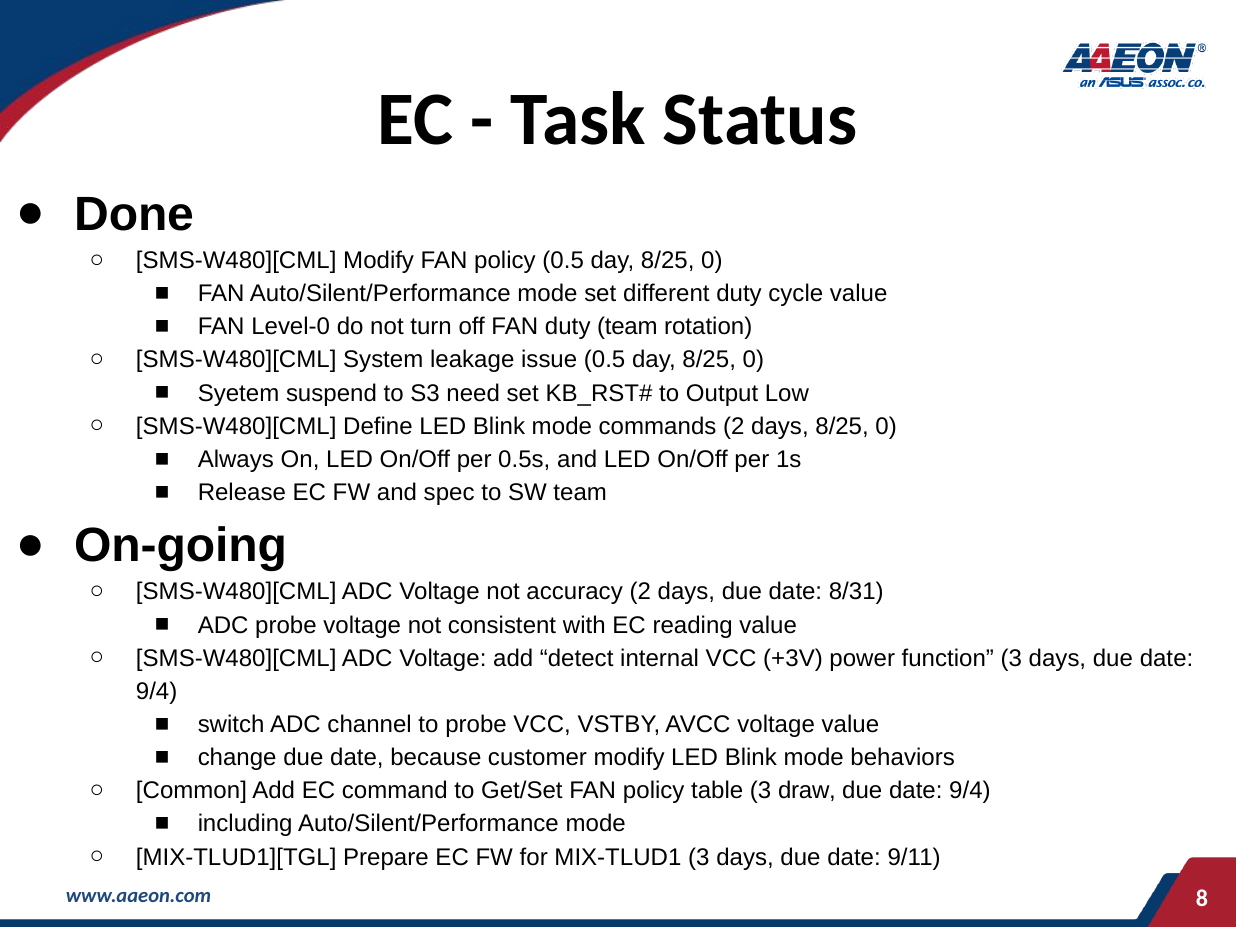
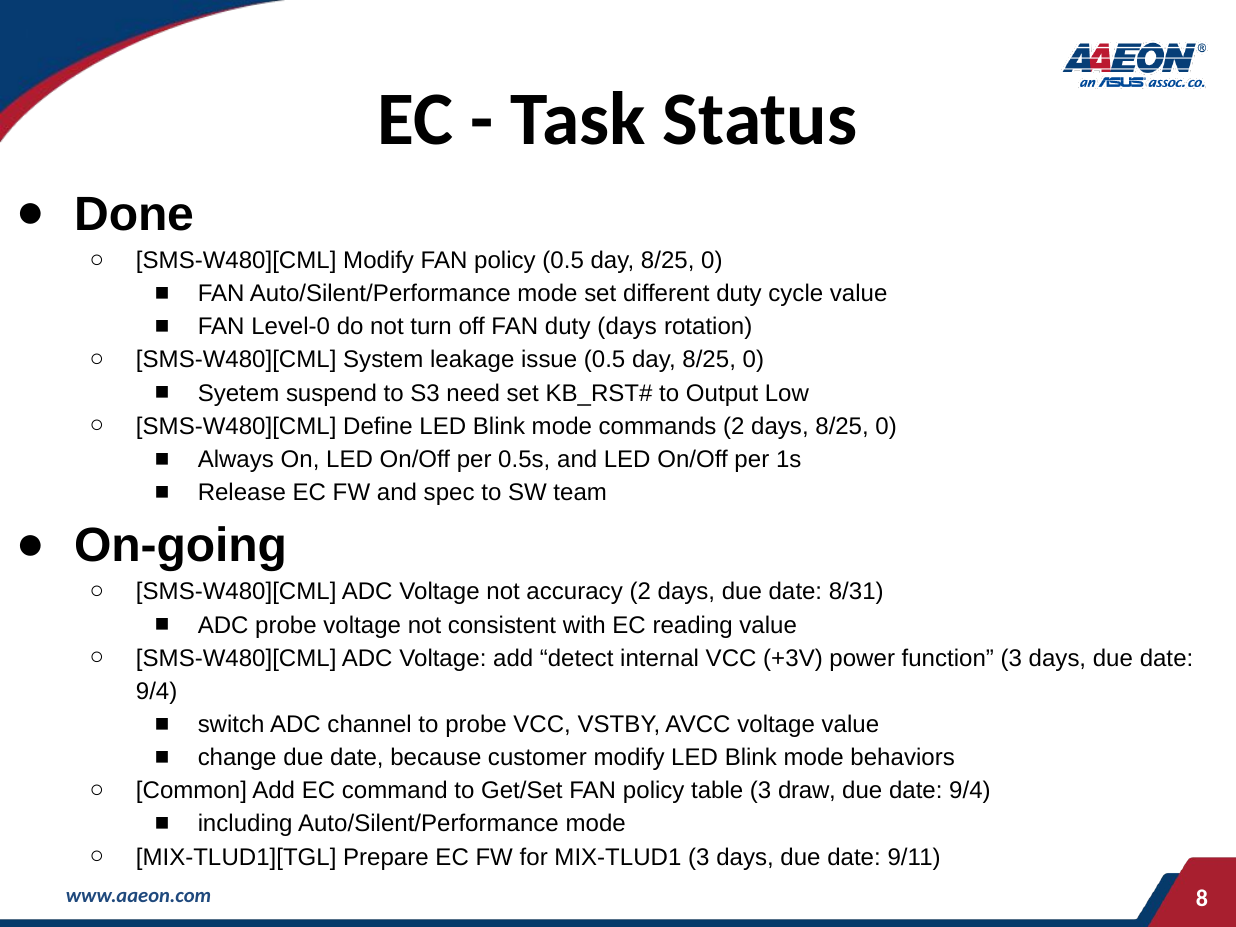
duty team: team -> days
